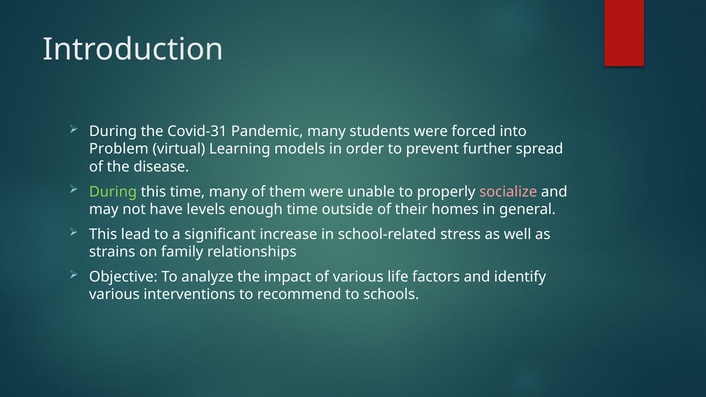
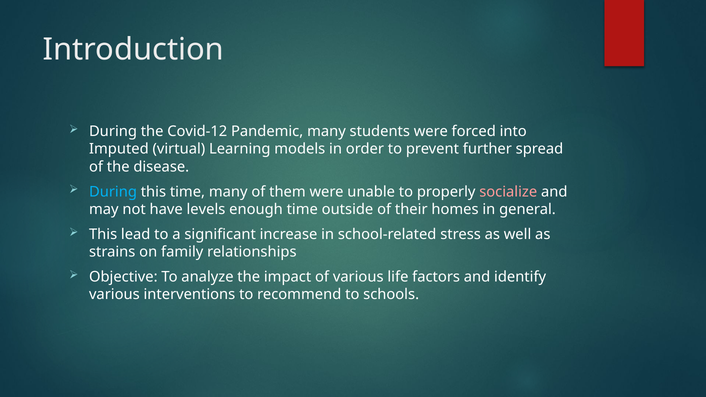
Covid-31: Covid-31 -> Covid-12
Problem: Problem -> Imputed
During at (113, 192) colour: light green -> light blue
